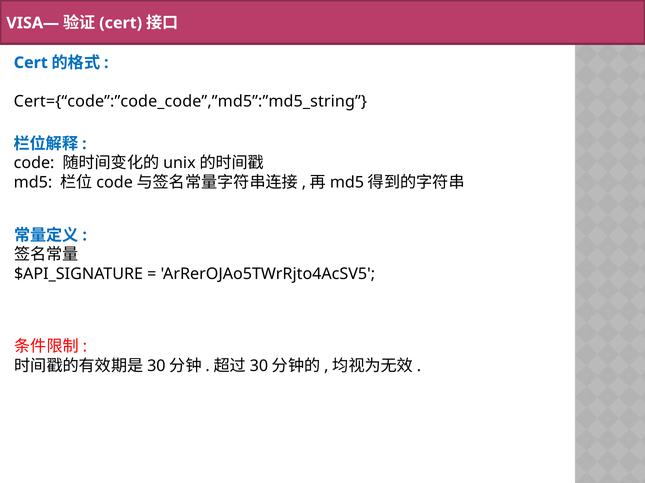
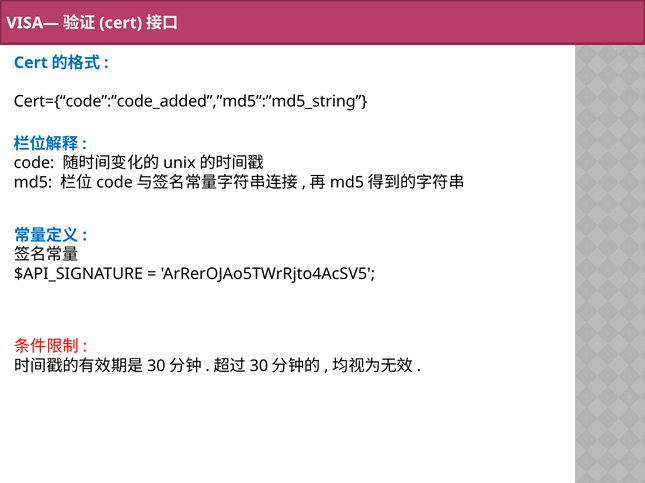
Cert={“code”:”code_code”,”md5”:”md5_string: Cert={“code”:”code_code”,”md5”:”md5_string -> Cert={“code”:”code_added”,”md5”:”md5_string
